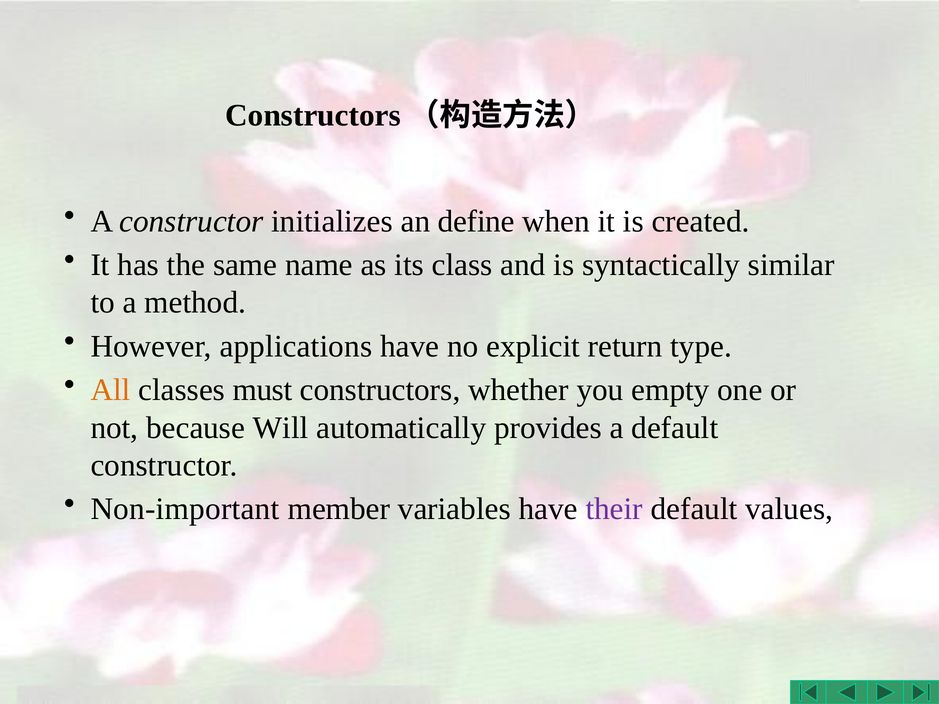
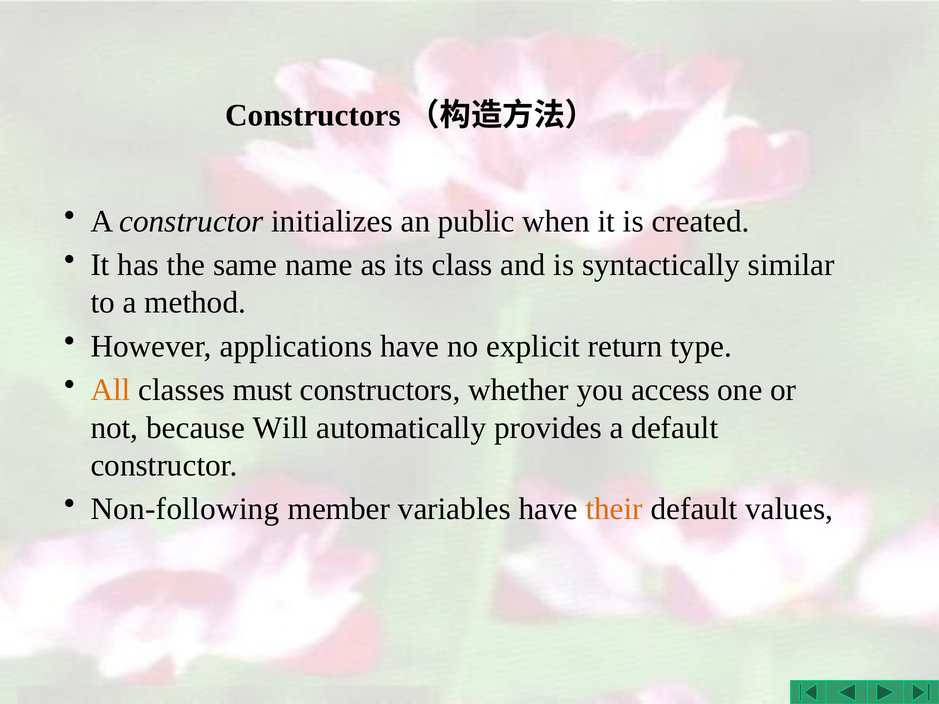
define: define -> public
empty: empty -> access
Non-important: Non-important -> Non-following
their colour: purple -> orange
